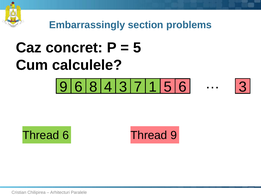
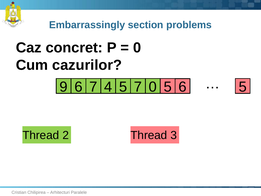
5 at (137, 48): 5 -> 0
calculele: calculele -> cazurilor
6 8: 8 -> 7
4 3: 3 -> 5
7 1: 1 -> 0
6 3: 3 -> 5
Thread 6: 6 -> 2
Thread 9: 9 -> 3
